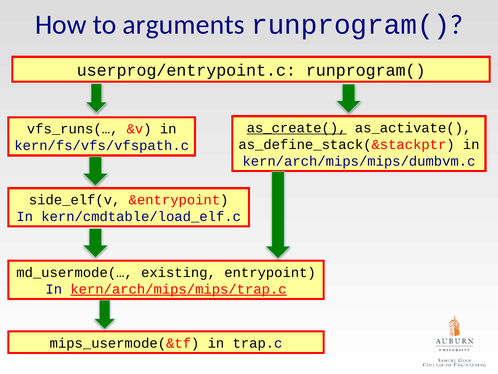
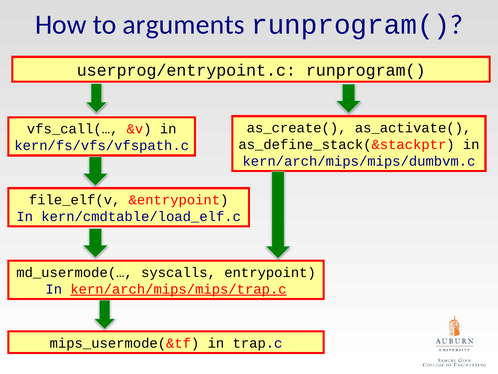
as_create( underline: present -> none
vfs_runs(…: vfs_runs(… -> vfs_call(…
side_elf(v: side_elf(v -> file_elf(v
existing: existing -> syscalls
